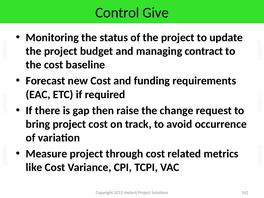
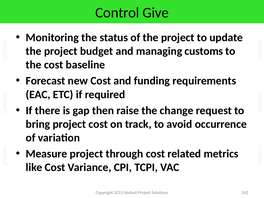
contract: contract -> customs
